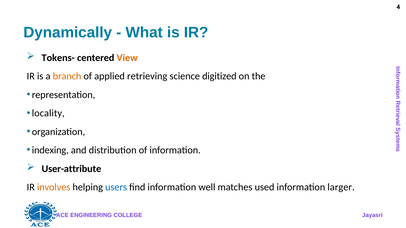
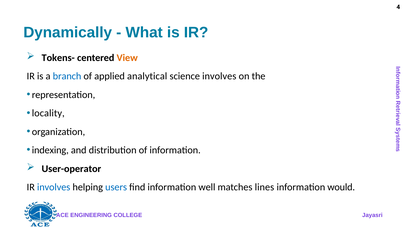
branch colour: orange -> blue
retrieving: retrieving -> analytical
science digitized: digitized -> involves
User-attribute: User-attribute -> User-operator
involves at (54, 187) colour: orange -> blue
used: used -> lines
larger: larger -> would
